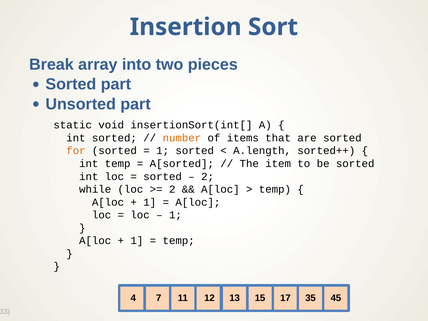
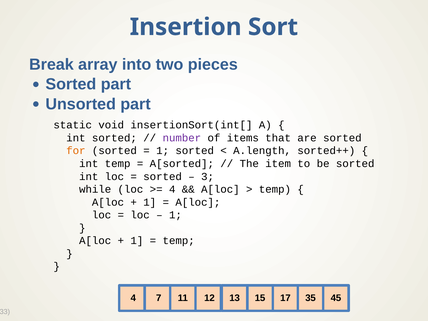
number colour: orange -> purple
2 at (208, 176): 2 -> 3
2 at (172, 189): 2 -> 4
